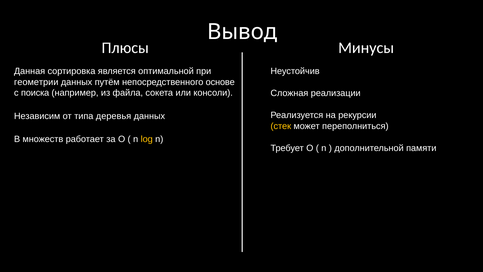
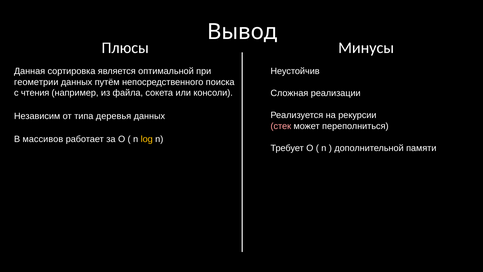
основе: основе -> поиска
поиска: поиска -> чтения
стек colour: yellow -> pink
множеств: множеств -> массивов
